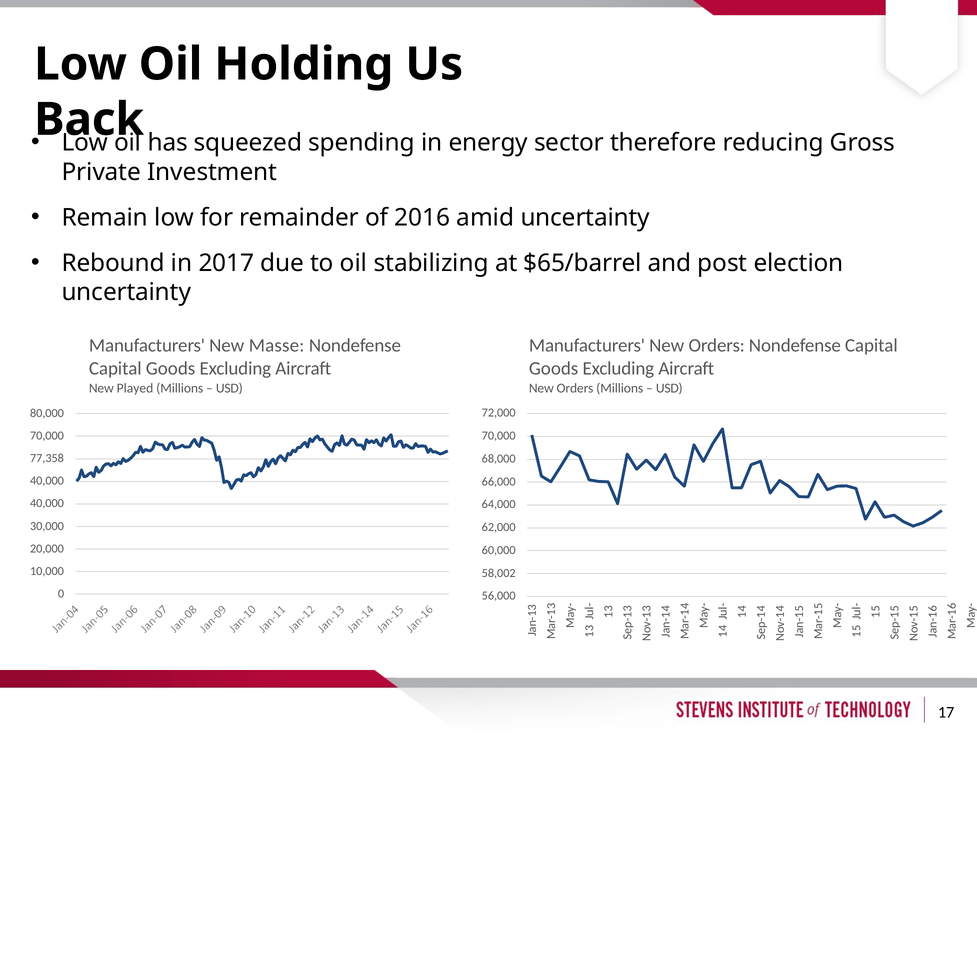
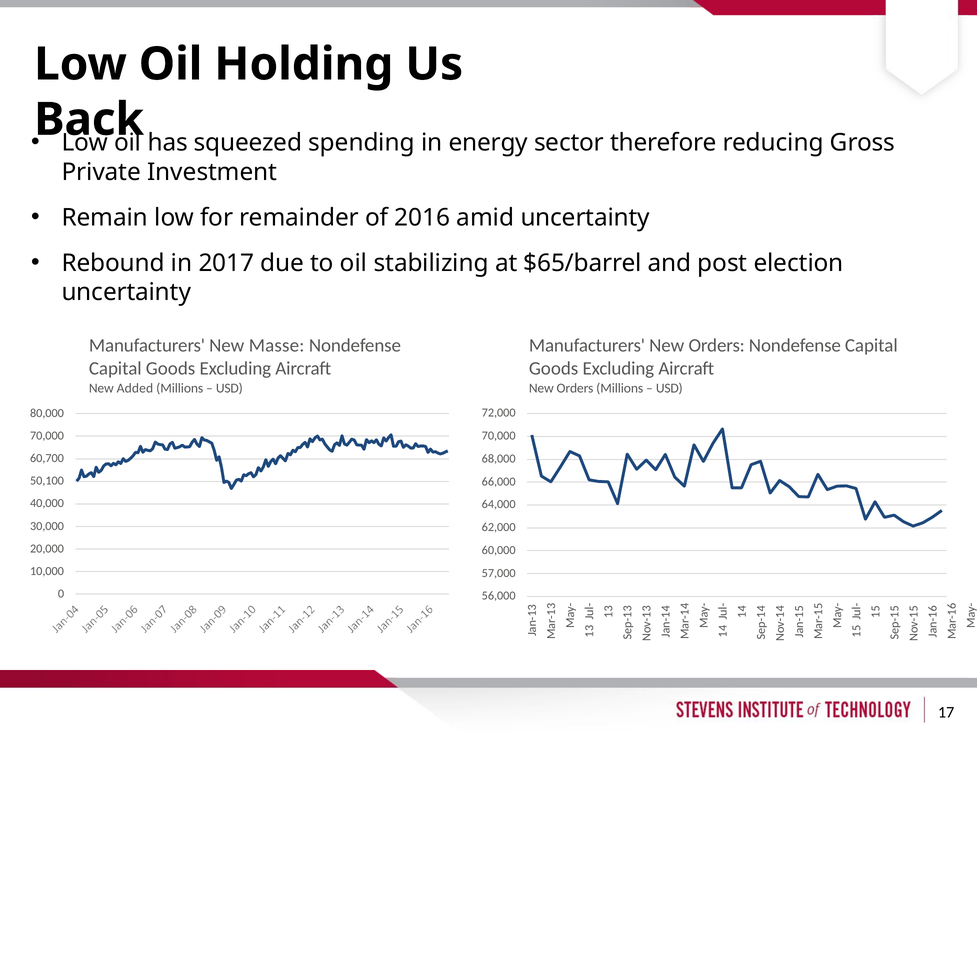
Played: Played -> Added
77,358: 77,358 -> 60,700
40,000 at (47, 481): 40,000 -> 50,100
58,002: 58,002 -> 57,000
